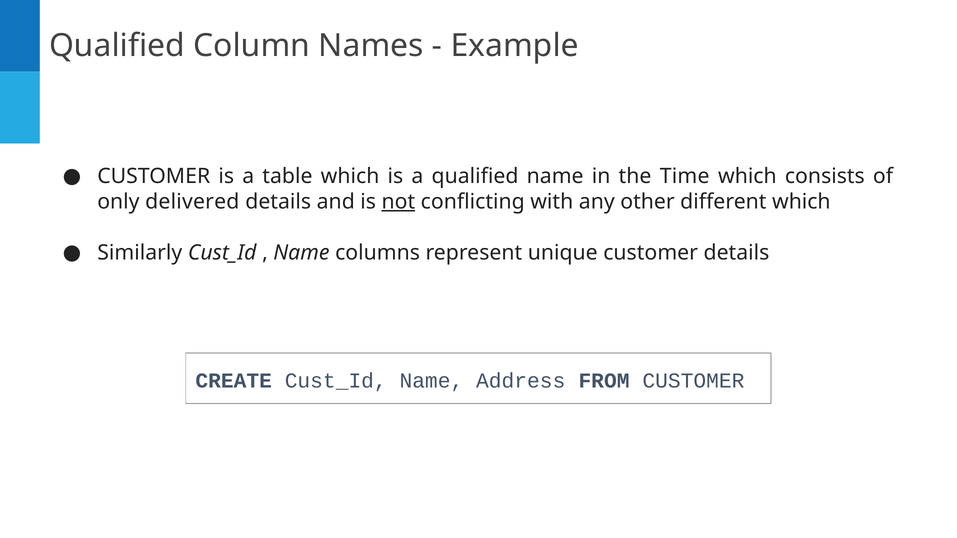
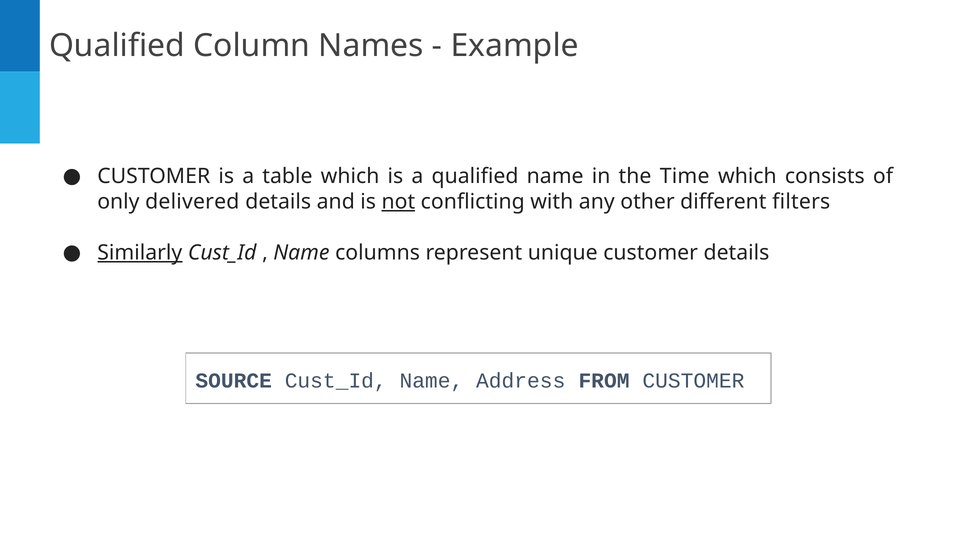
different which: which -> filters
Similarly underline: none -> present
CREATE: CREATE -> SOURCE
